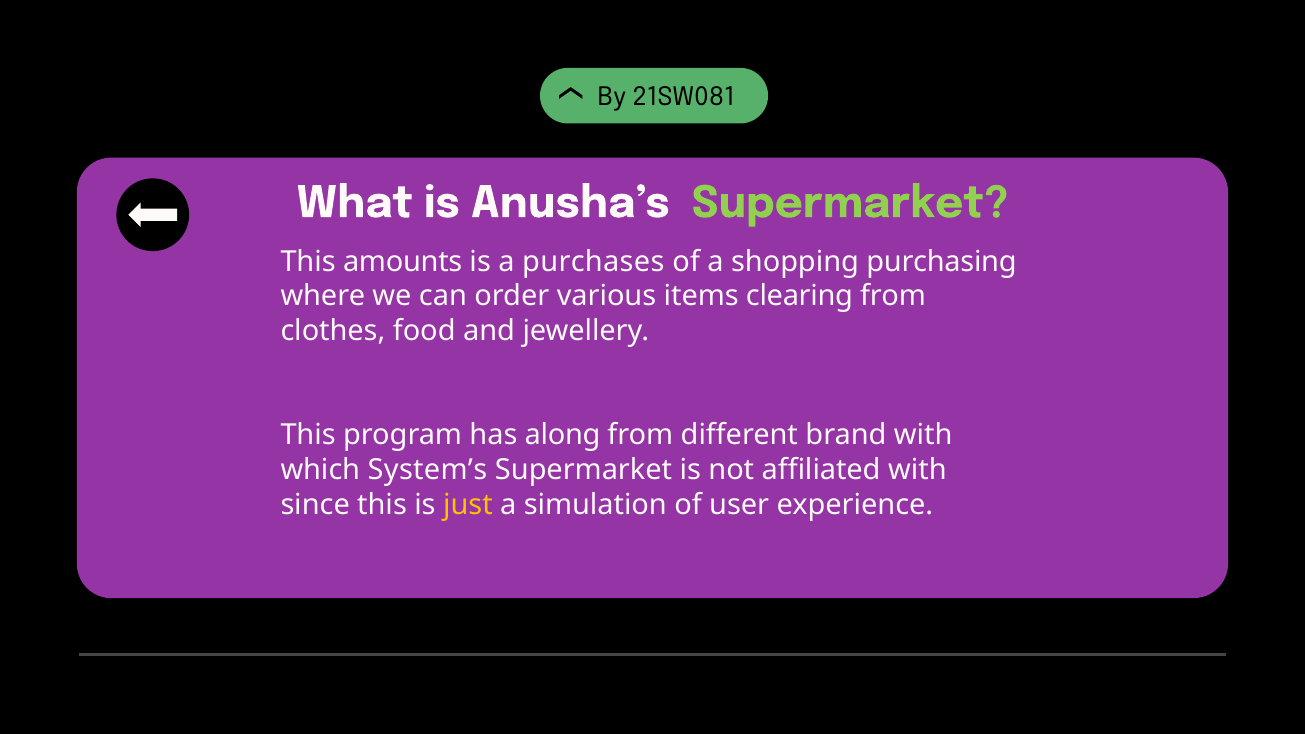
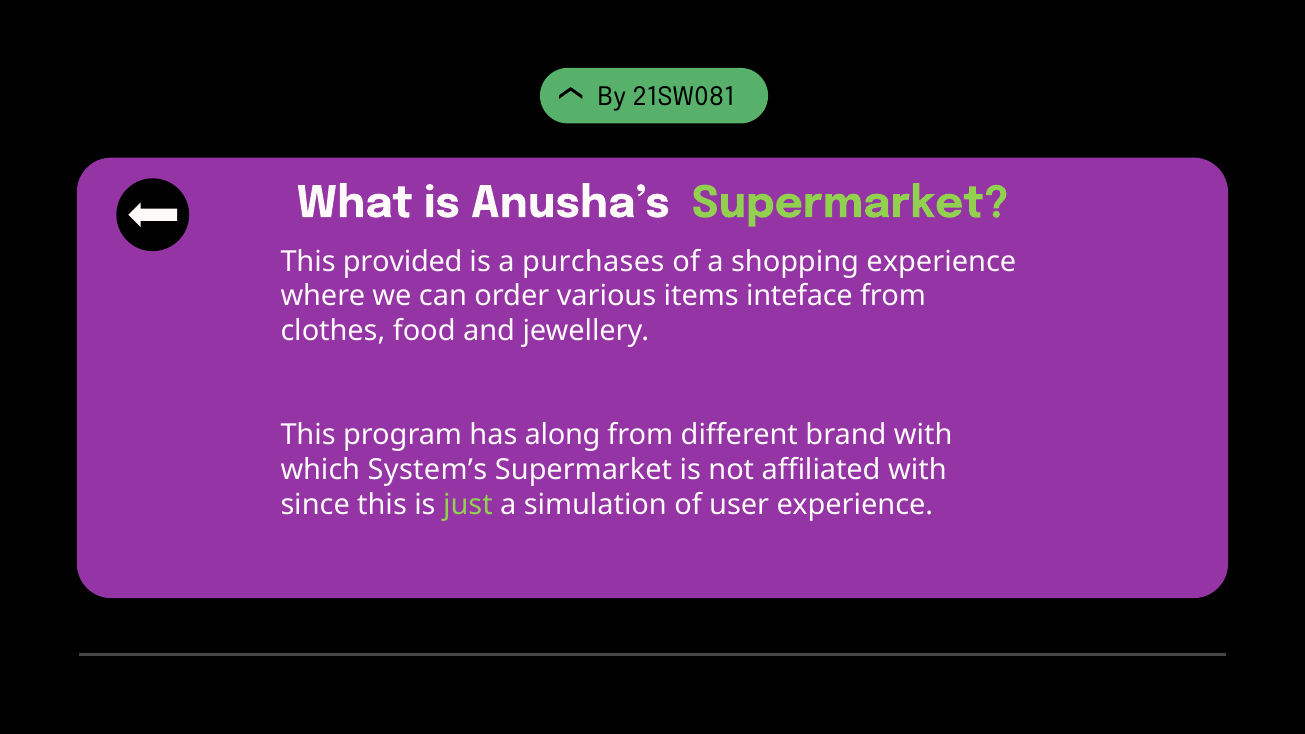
amounts: amounts -> provided
shopping purchasing: purchasing -> experience
clearing: clearing -> inteface
just colour: yellow -> light green
